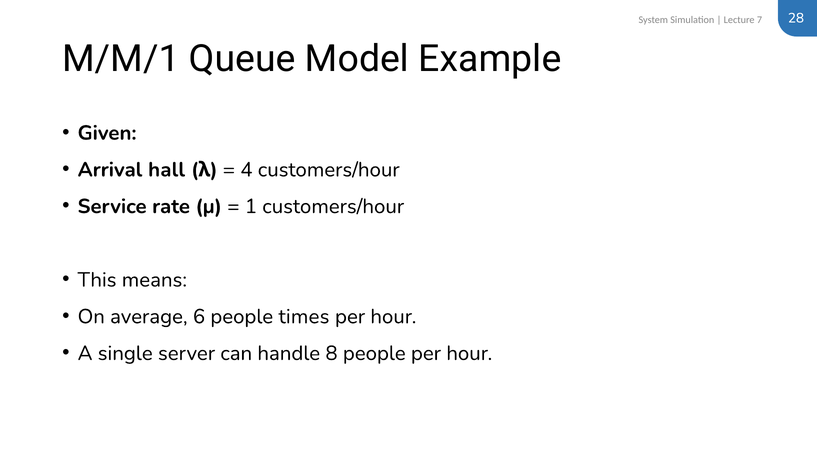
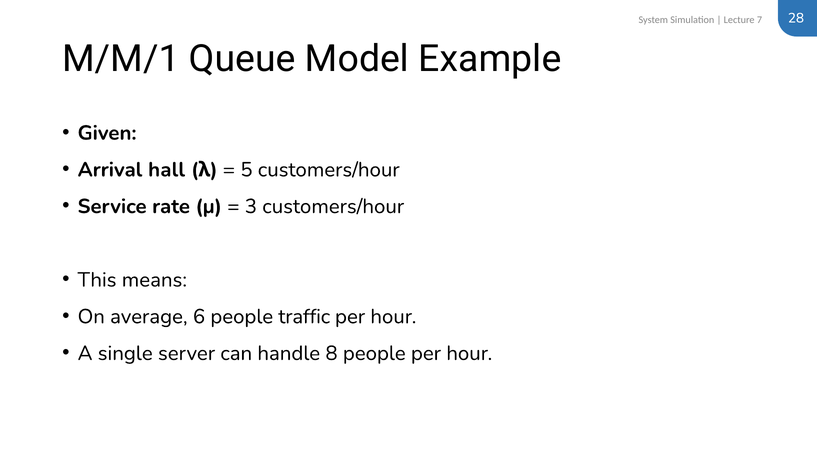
4: 4 -> 5
1: 1 -> 3
times: times -> traffic
